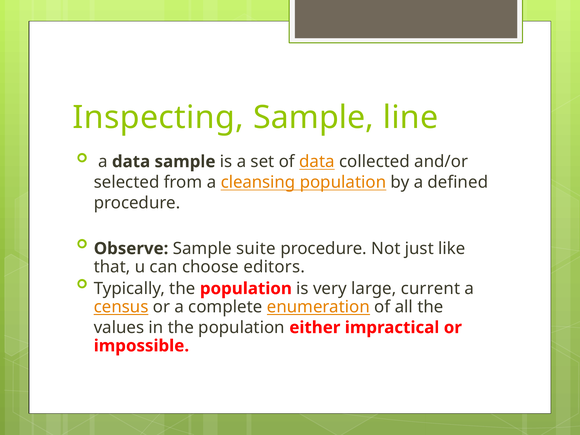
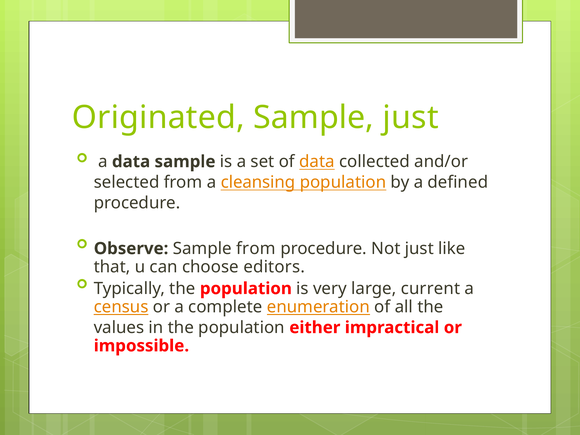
Inspecting: Inspecting -> Originated
Sample line: line -> just
Sample suite: suite -> from
